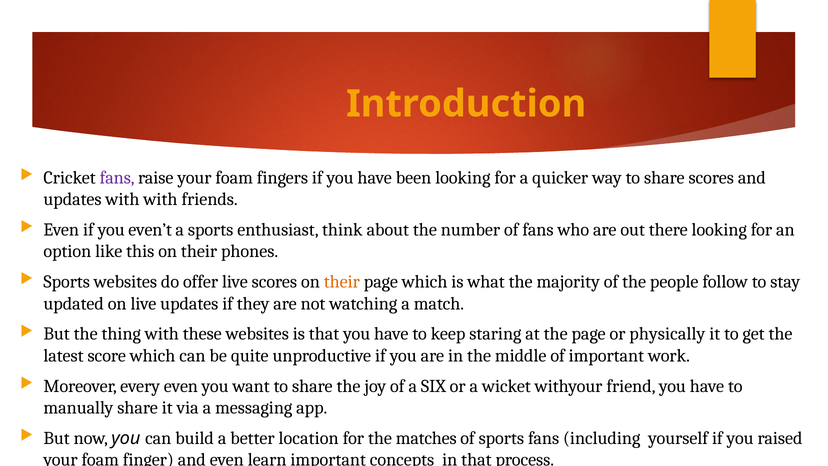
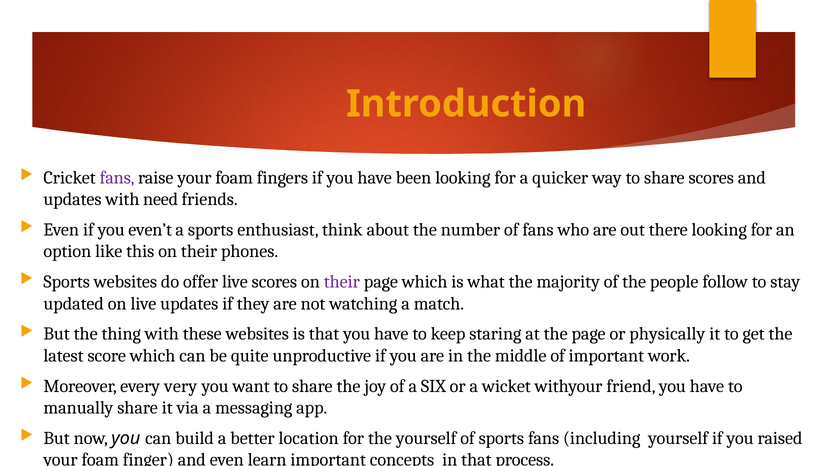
with with: with -> need
their at (342, 282) colour: orange -> purple
every even: even -> very
the matches: matches -> yourself
